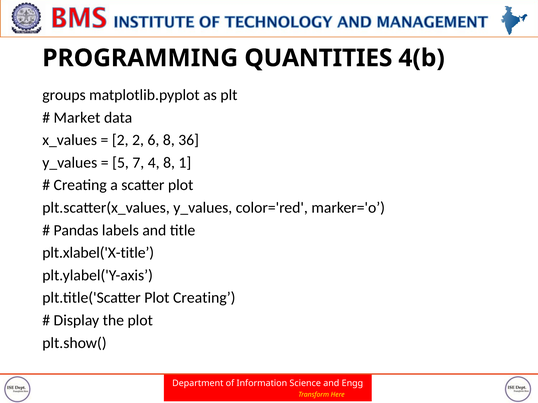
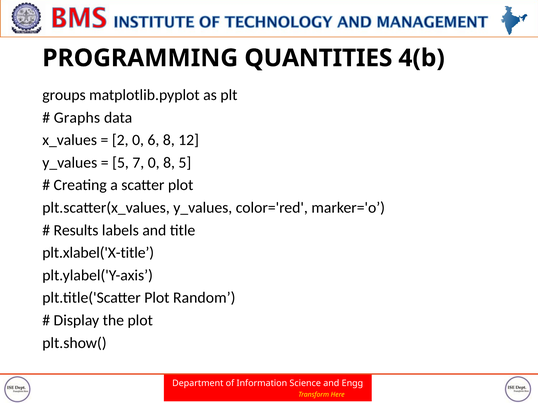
Market: Market -> Graphs
2 2: 2 -> 0
36: 36 -> 12
7 4: 4 -> 0
8 1: 1 -> 5
Pandas: Pandas -> Results
Plot Creating: Creating -> Random
